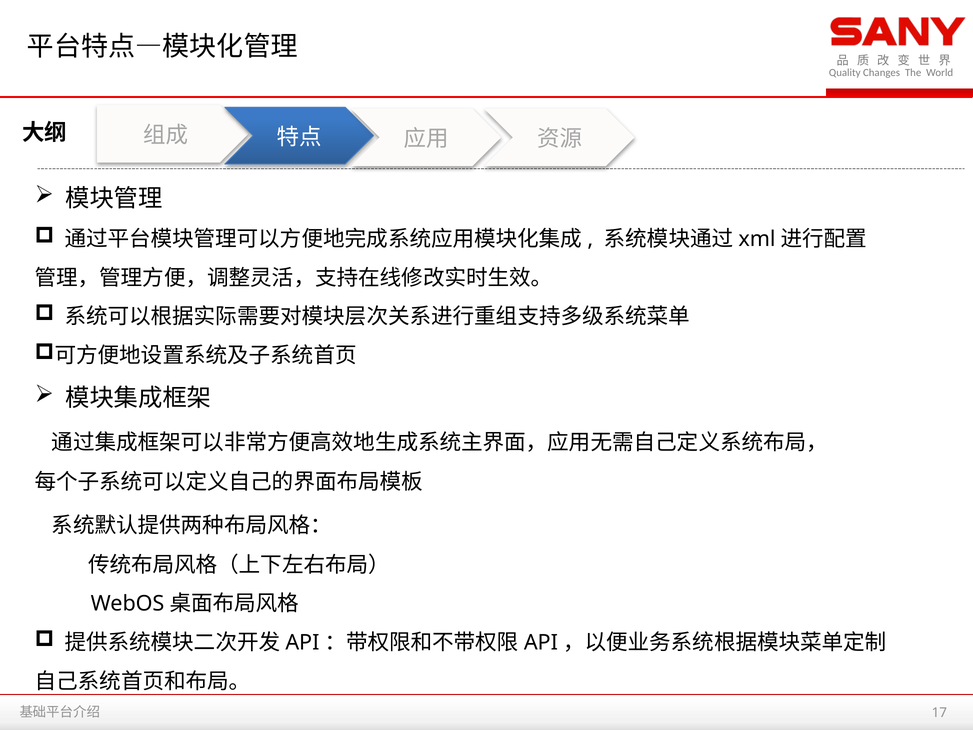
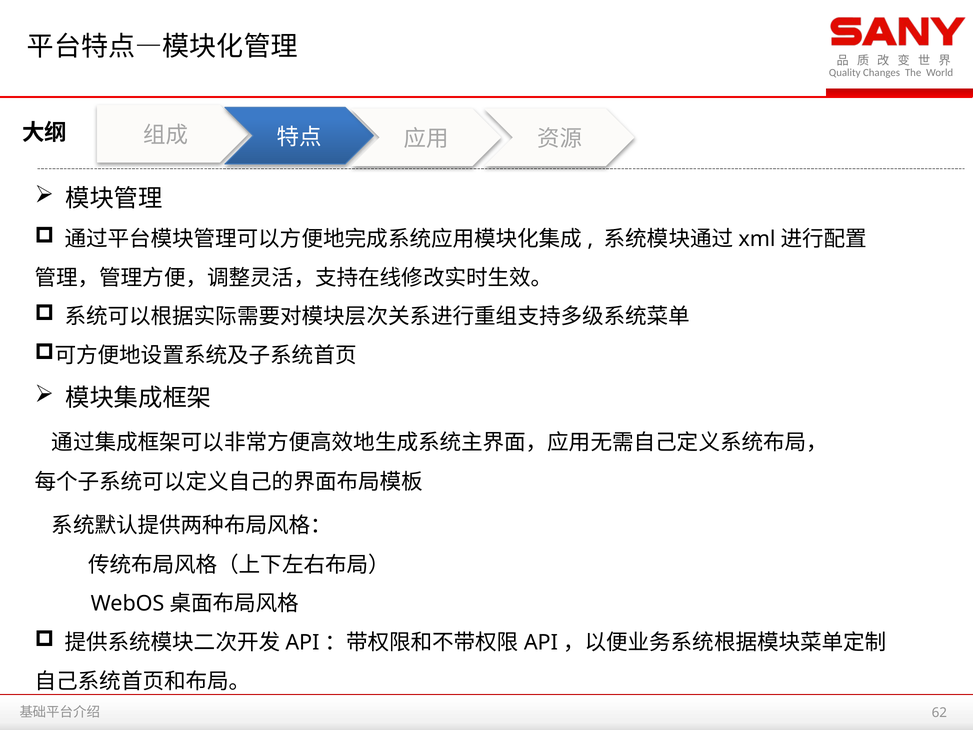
17: 17 -> 62
